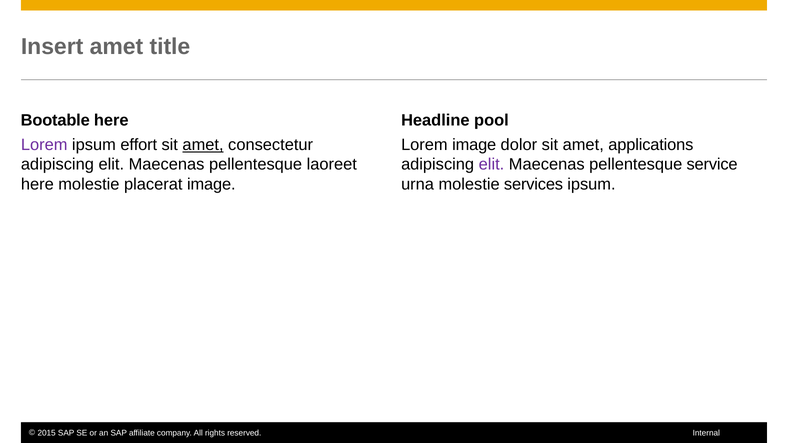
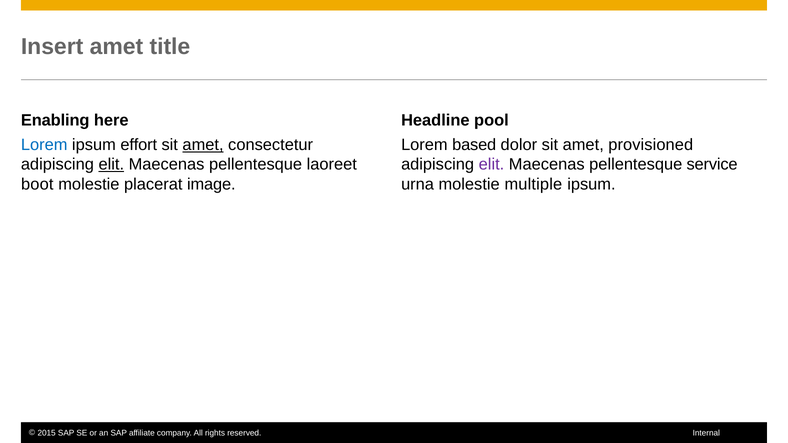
Bootable: Bootable -> Enabling
Lorem at (44, 145) colour: purple -> blue
Lorem image: image -> based
applications: applications -> provisioned
elit at (111, 165) underline: none -> present
here at (37, 184): here -> boot
services: services -> multiple
